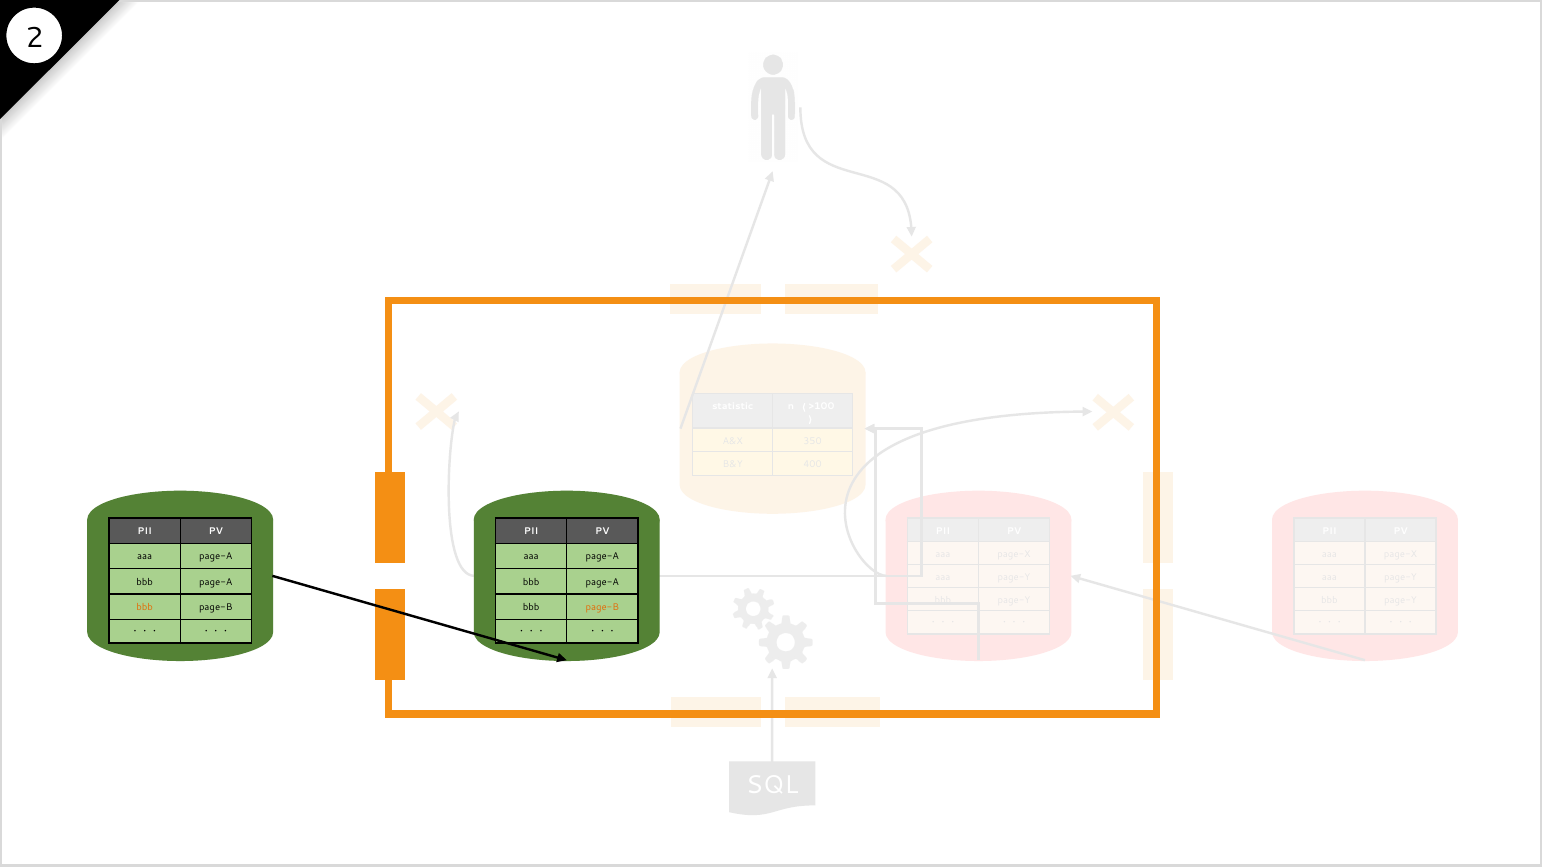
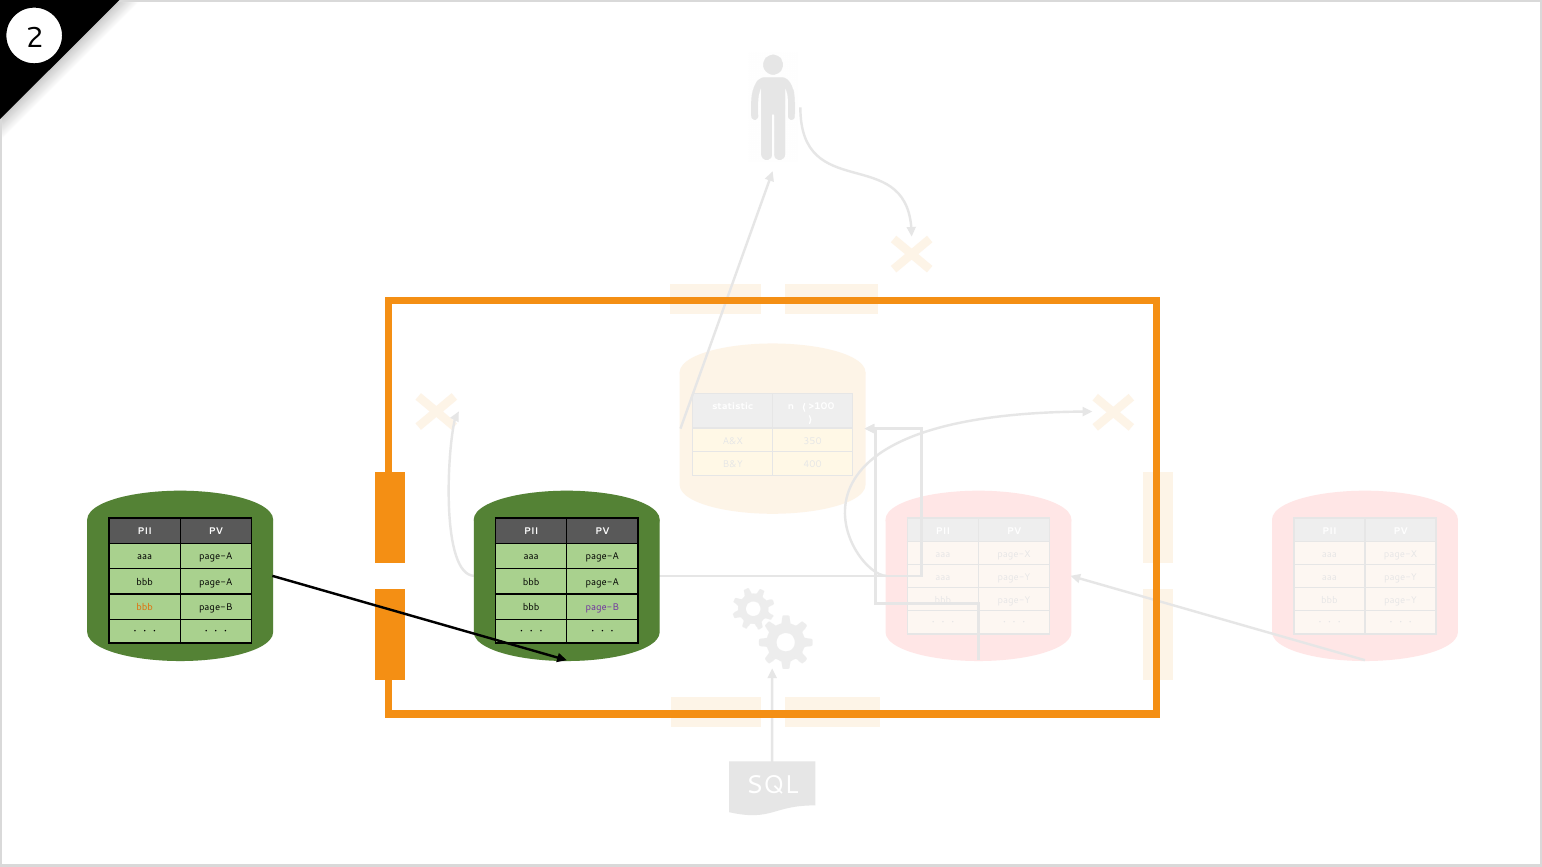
page-B at (602, 607) colour: orange -> purple
